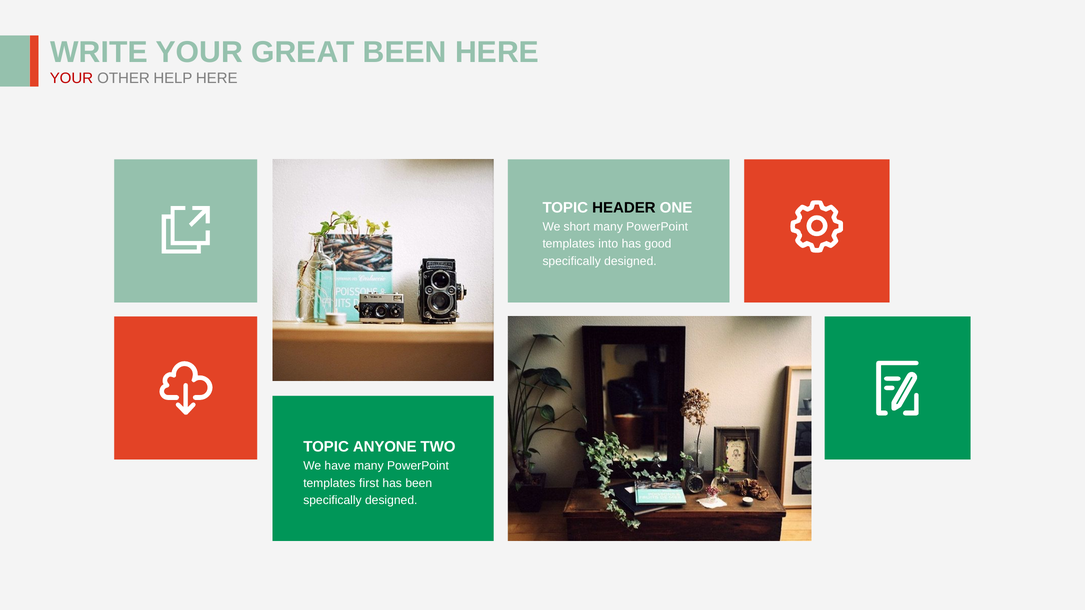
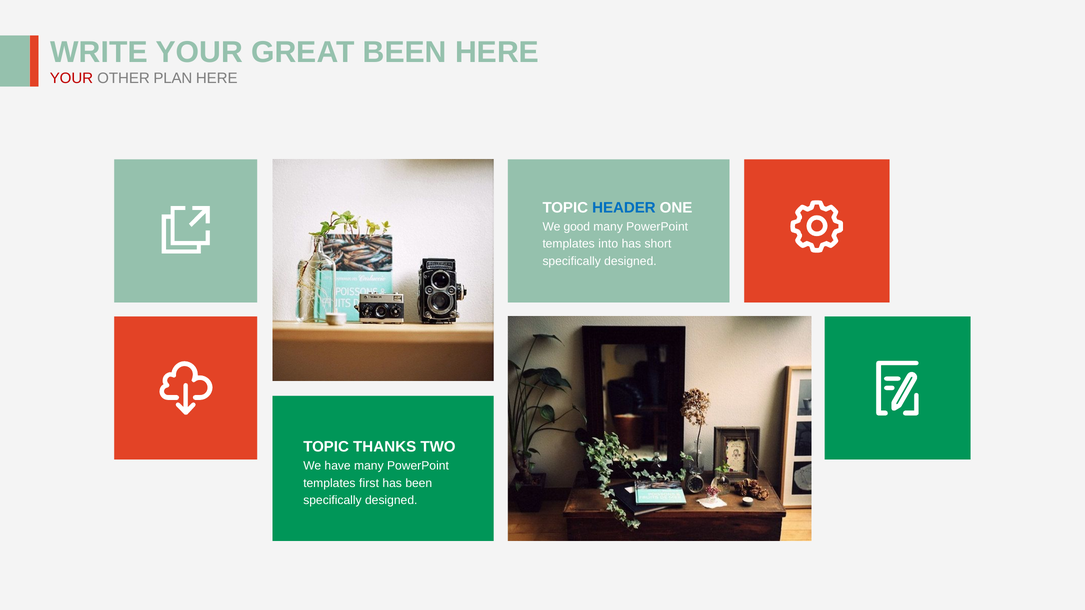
HELP: HELP -> PLAN
HEADER colour: black -> blue
short: short -> good
good: good -> short
ANYONE: ANYONE -> THANKS
